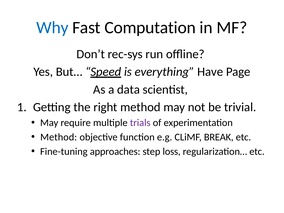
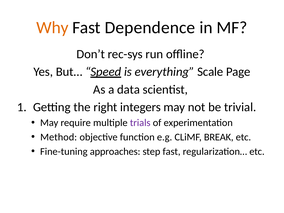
Why colour: blue -> orange
Computation: Computation -> Dependence
Have: Have -> Scale
right method: method -> integers
step loss: loss -> fast
